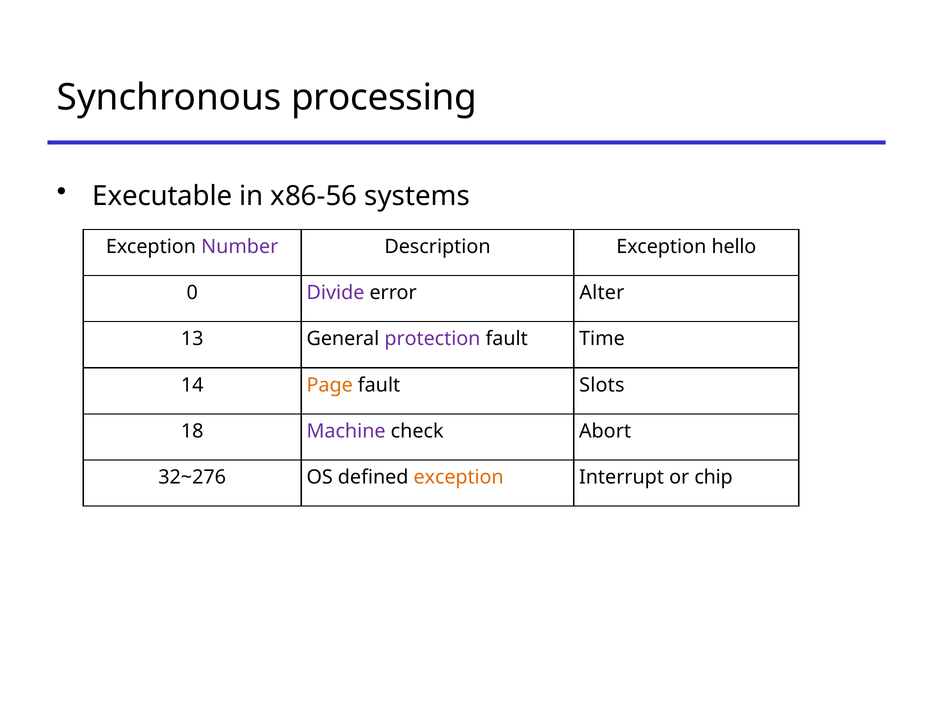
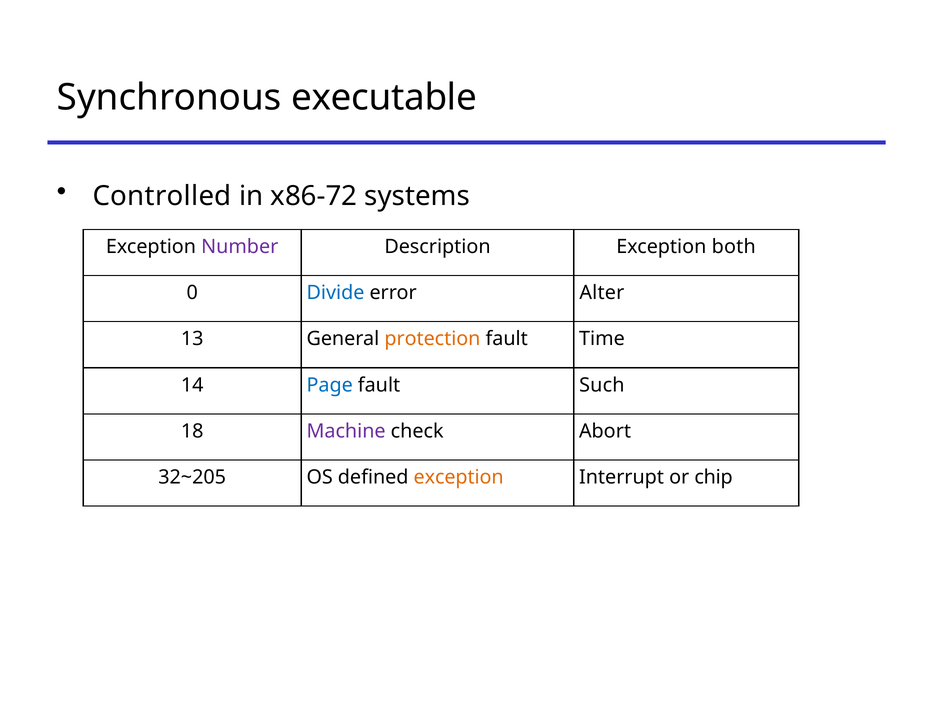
processing: processing -> executable
Executable: Executable -> Controlled
x86-56: x86-56 -> x86-72
hello: hello -> both
Divide colour: purple -> blue
protection colour: purple -> orange
Page colour: orange -> blue
Slots: Slots -> Such
32~276: 32~276 -> 32~205
